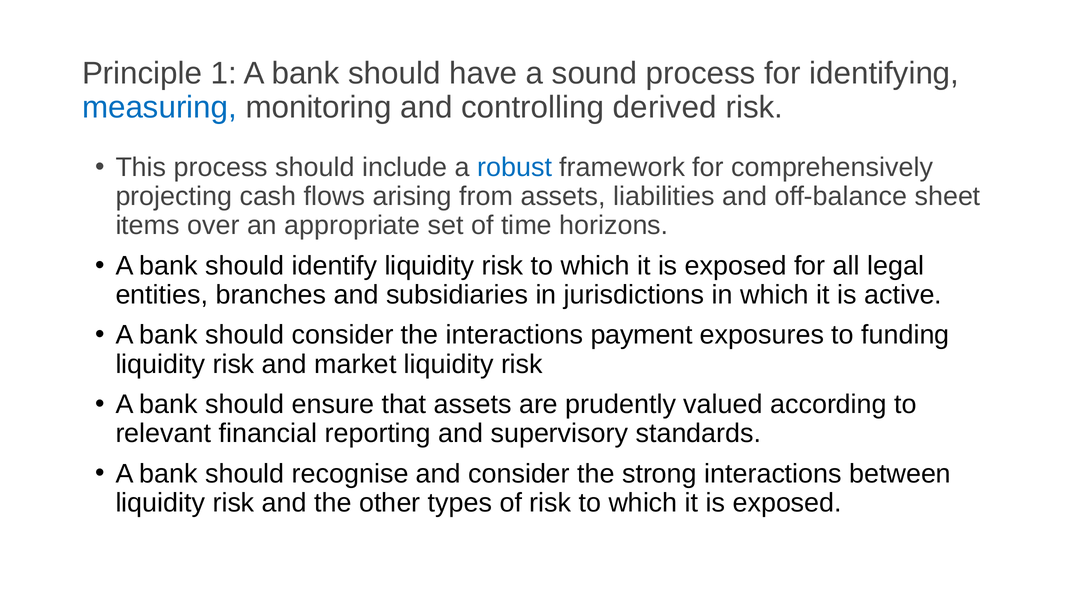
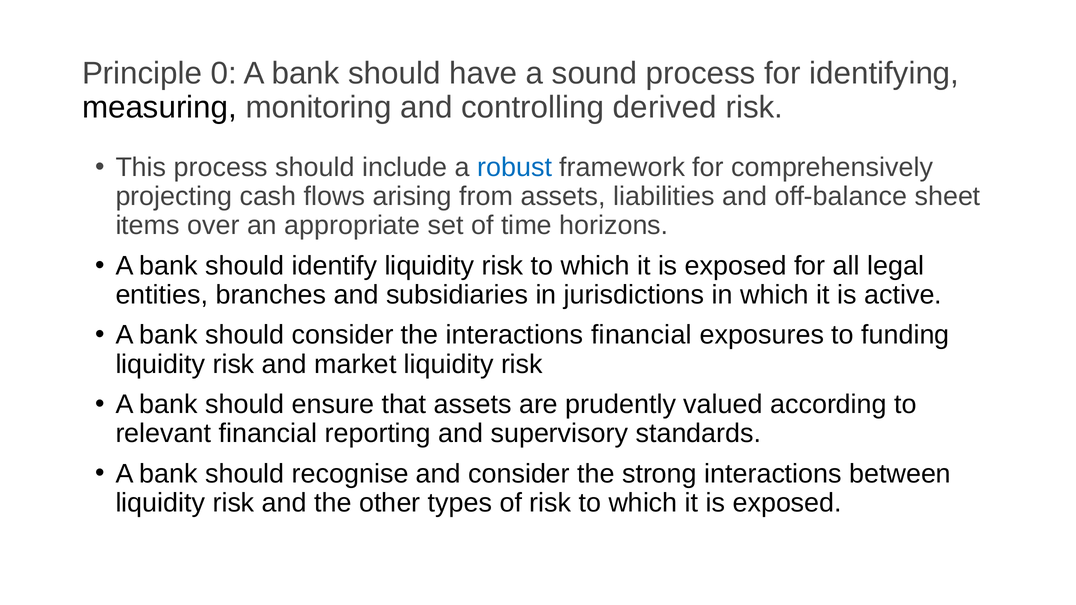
1: 1 -> 0
measuring colour: blue -> black
interactions payment: payment -> financial
